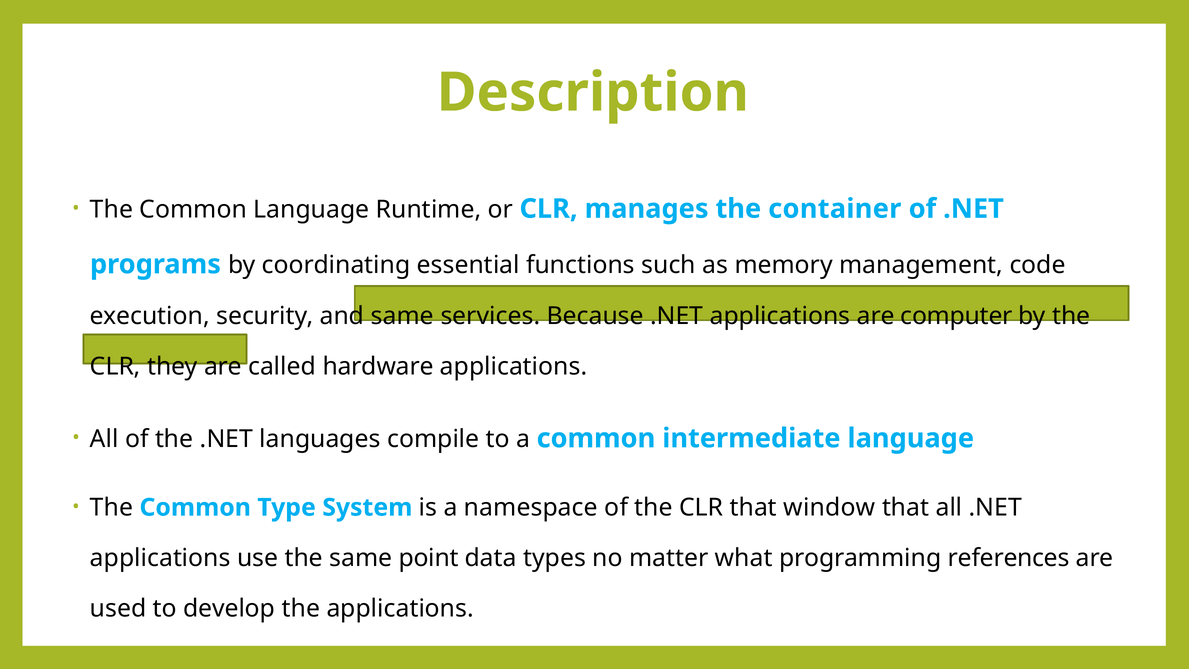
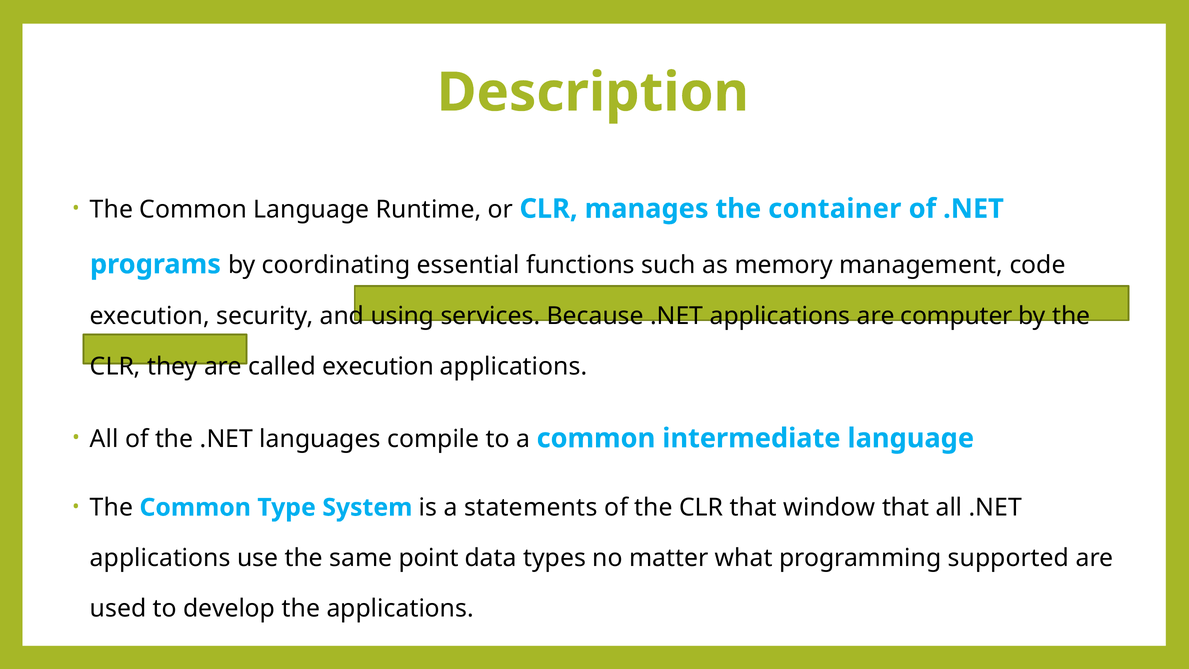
and same: same -> using
called hardware: hardware -> execution
namespace: namespace -> statements
references: references -> supported
